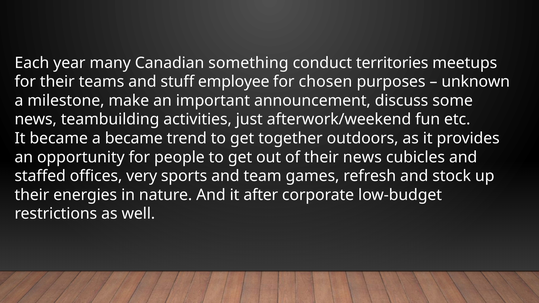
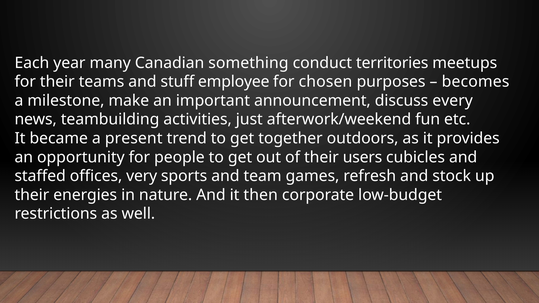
unknown: unknown -> becomes
some: some -> every
a became: became -> present
their news: news -> users
after: after -> then
